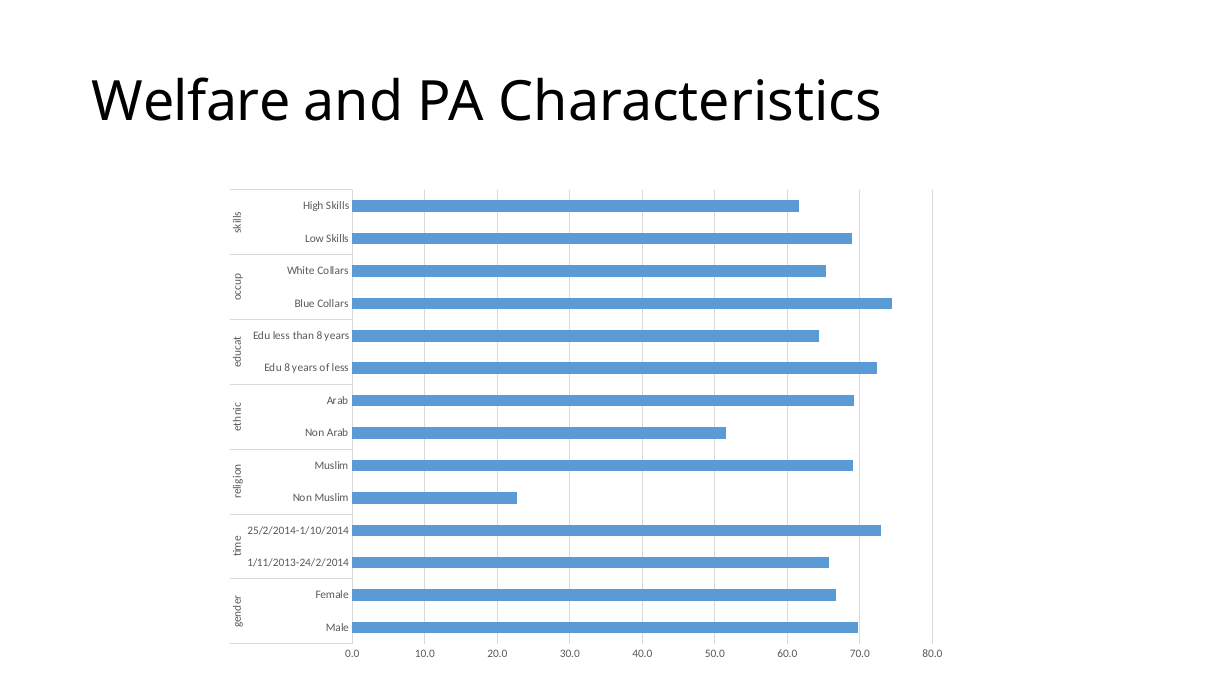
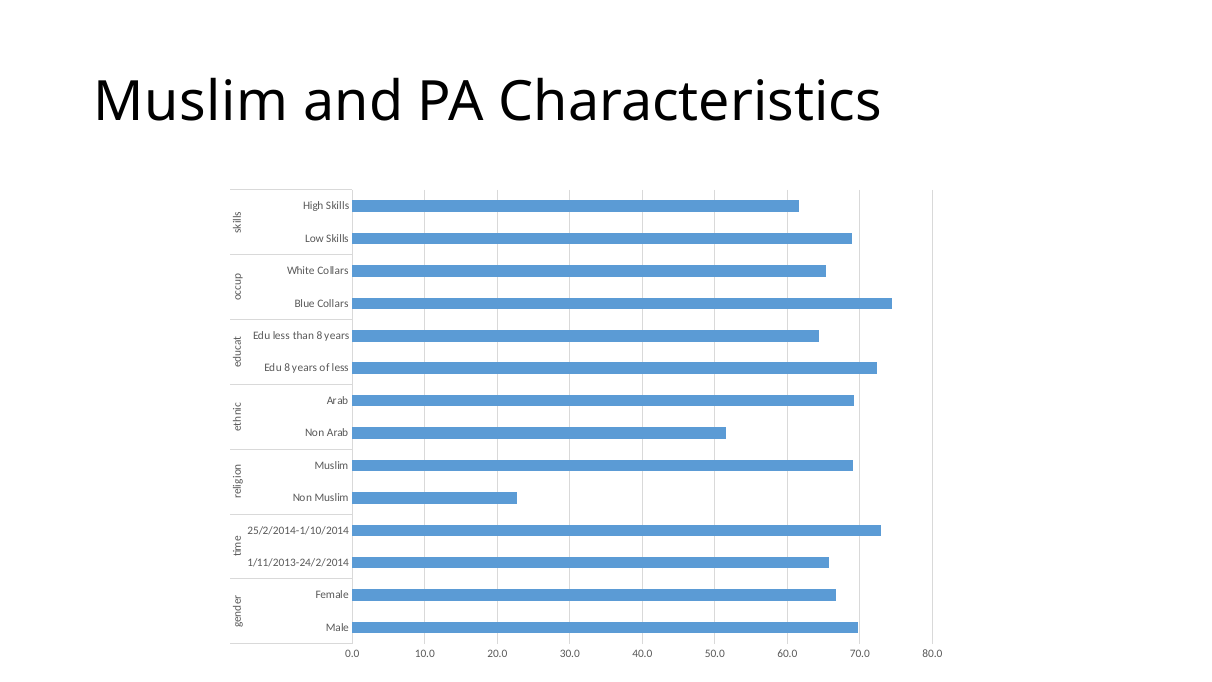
Welfare at (191, 102): Welfare -> Muslim
